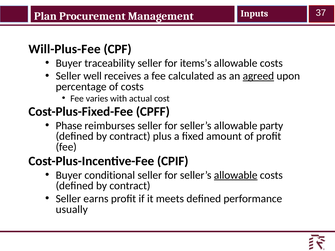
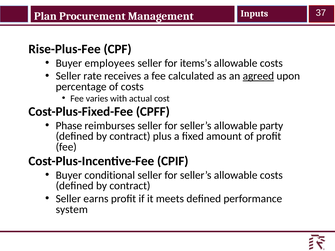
Will-Plus-Fee: Will-Plus-Fee -> Rise-Plus-Fee
traceability: traceability -> employees
well: well -> rate
allowable at (236, 175) underline: present -> none
usually: usually -> system
